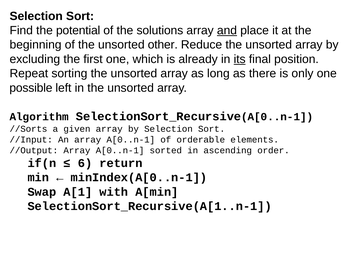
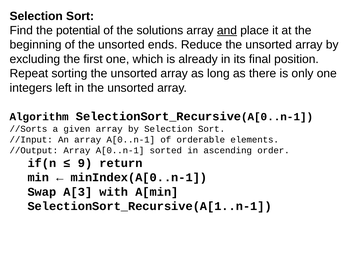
other: other -> ends
its underline: present -> none
possible: possible -> integers
6: 6 -> 9
A[1: A[1 -> A[3
